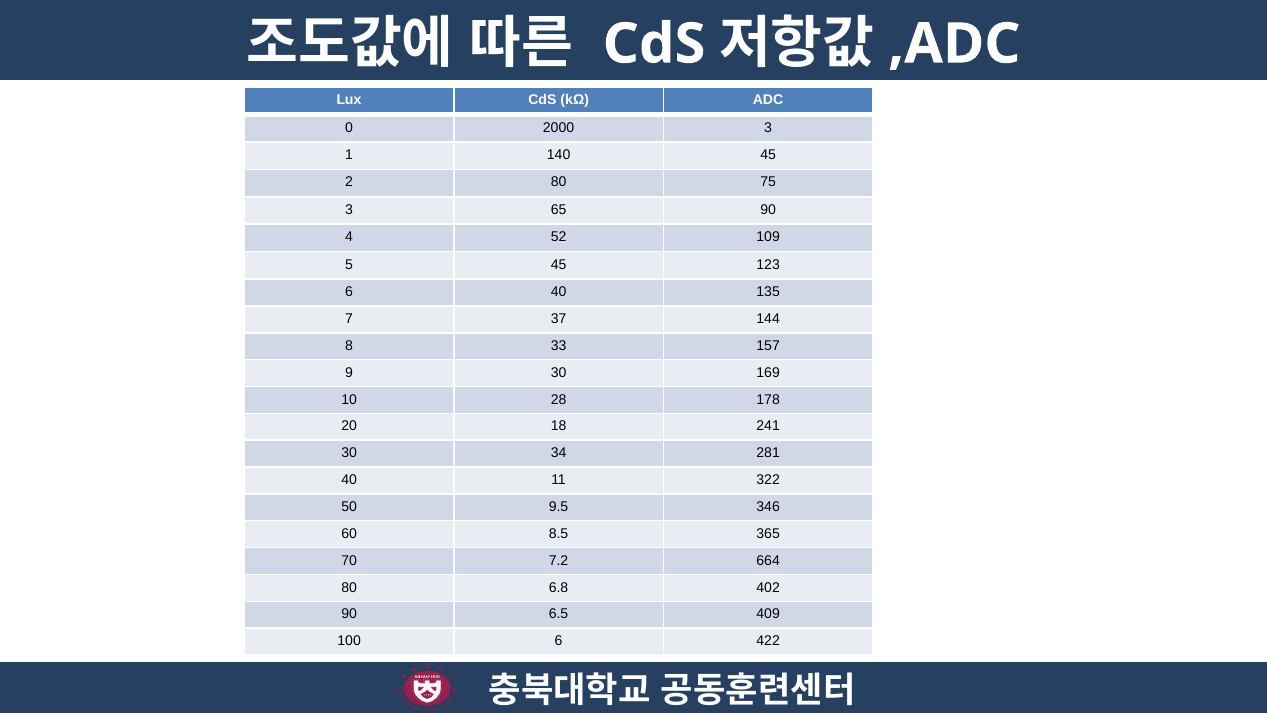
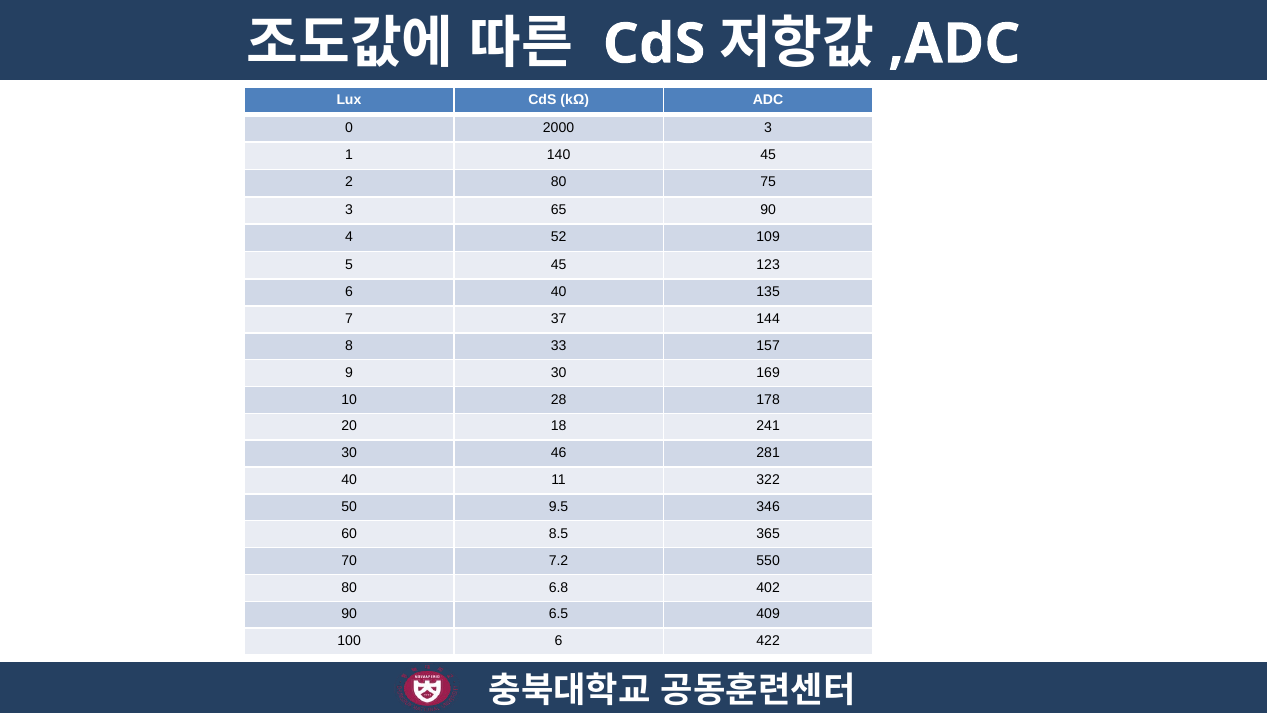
34: 34 -> 46
664: 664 -> 550
